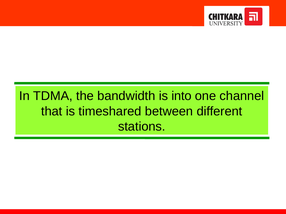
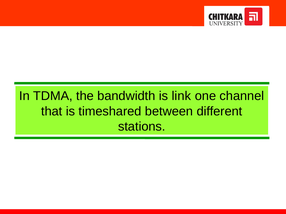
into: into -> link
